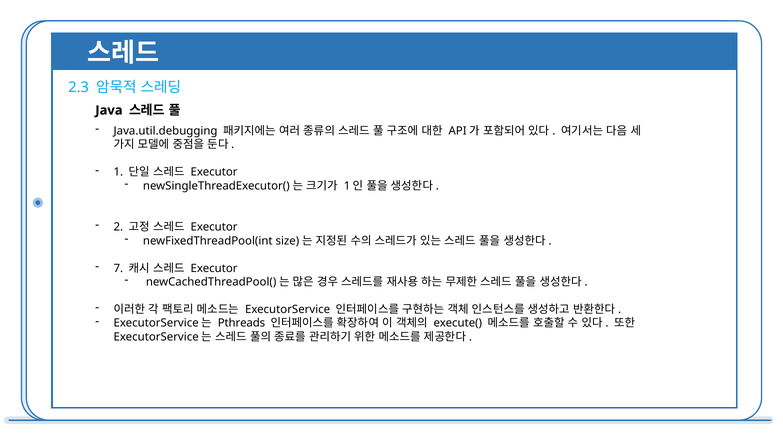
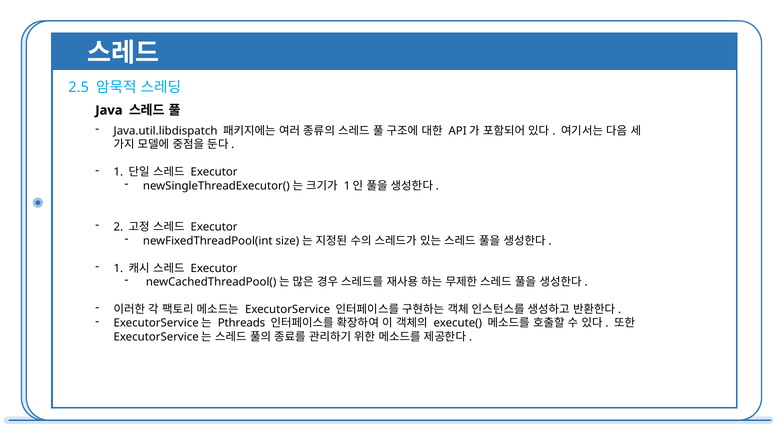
2.3: 2.3 -> 2.5
Java.util.debugging: Java.util.debugging -> Java.util.libdispatch
7 at (118, 268): 7 -> 1
